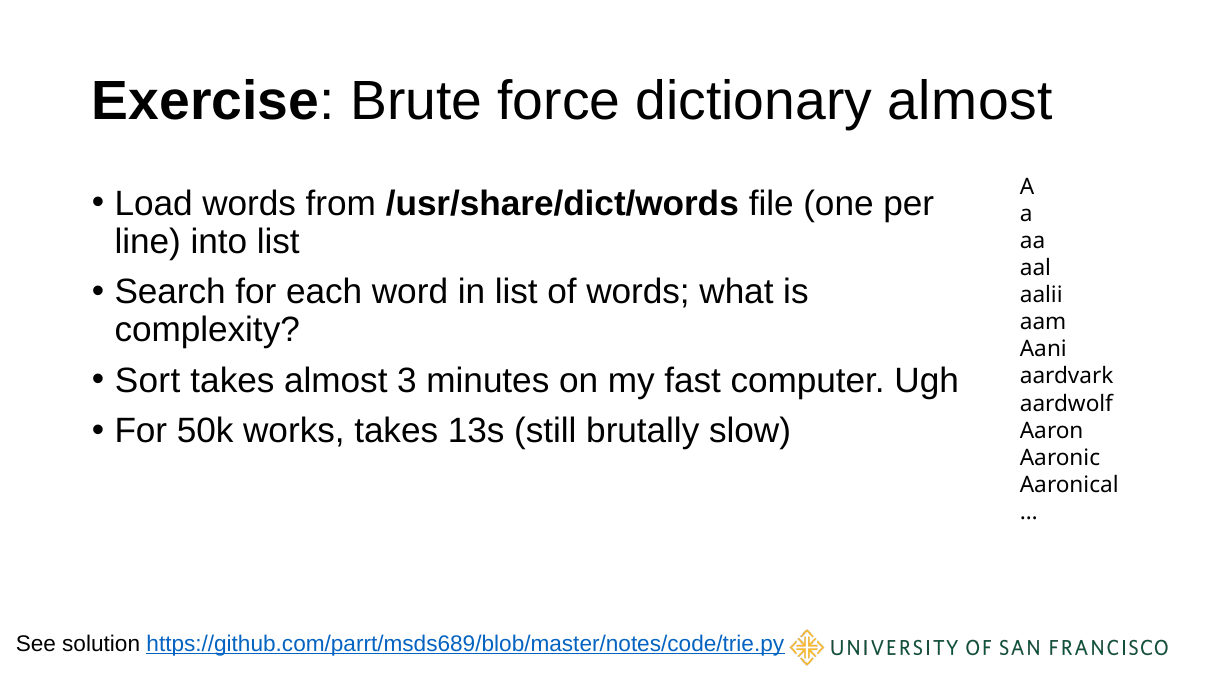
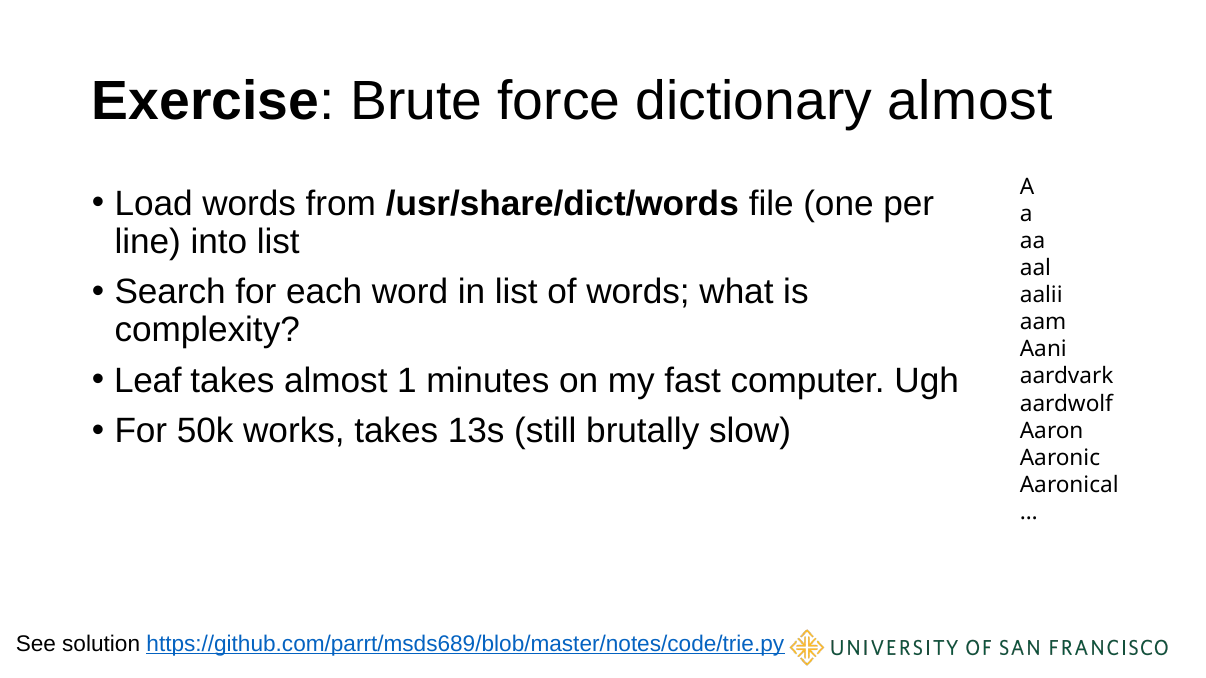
Sort: Sort -> Leaf
3: 3 -> 1
